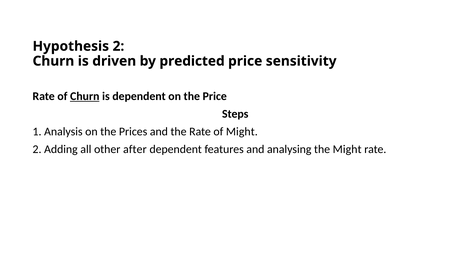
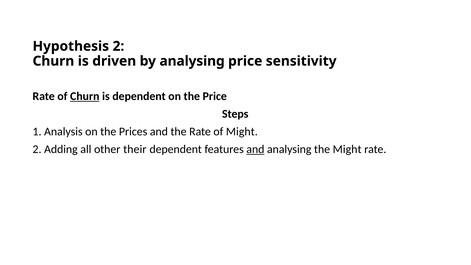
by predicted: predicted -> analysing
after: after -> their
and at (255, 149) underline: none -> present
